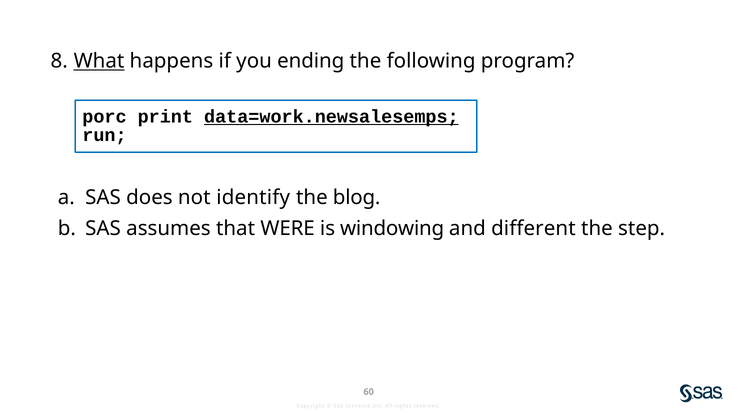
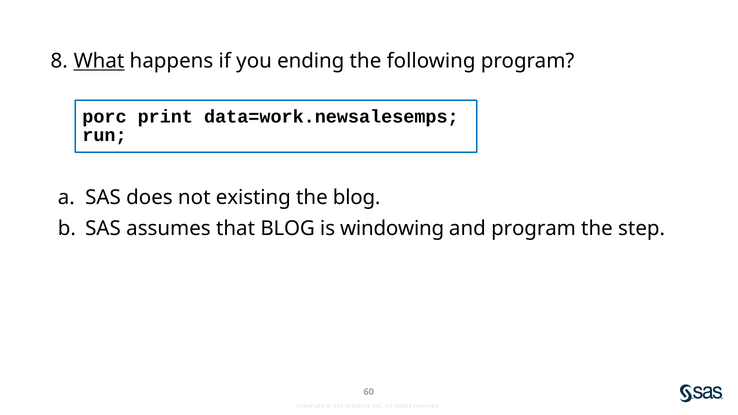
data=work.newsalesemps underline: present -> none
identify: identify -> existing
that WERE: WERE -> BLOG
and different: different -> program
